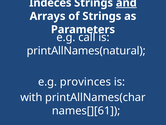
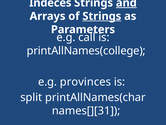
Strings at (102, 16) underline: none -> present
printAllNames(natural: printAllNames(natural -> printAllNames(college
with: with -> split
names[][61: names[][61 -> names[][31
